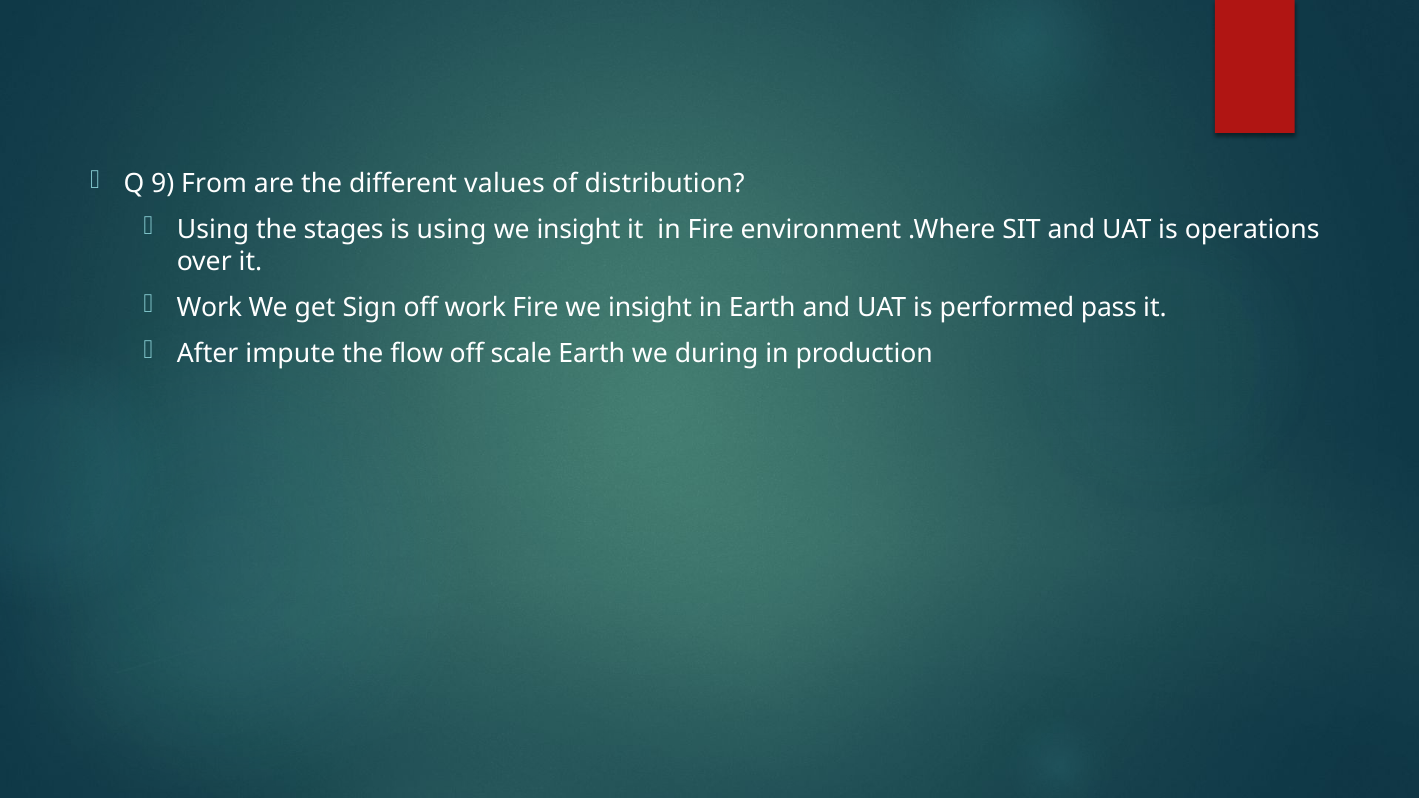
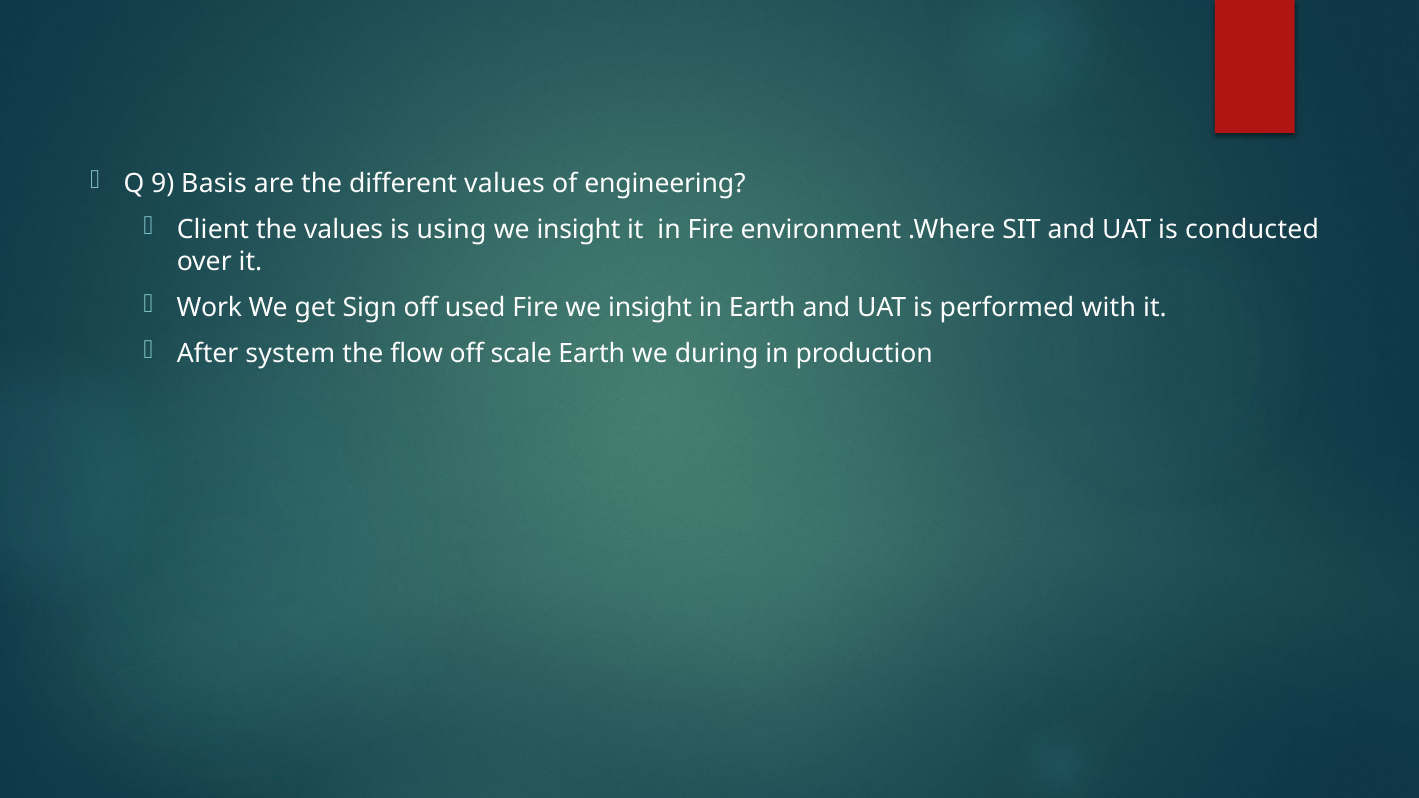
From: From -> Basis
distribution: distribution -> engineering
Using at (213, 230): Using -> Client
the stages: stages -> values
operations: operations -> conducted
off work: work -> used
pass: pass -> with
impute: impute -> system
